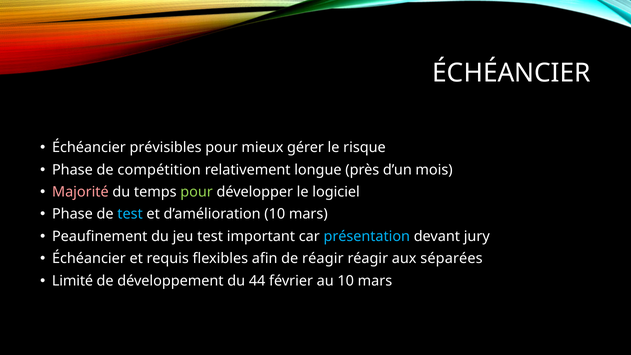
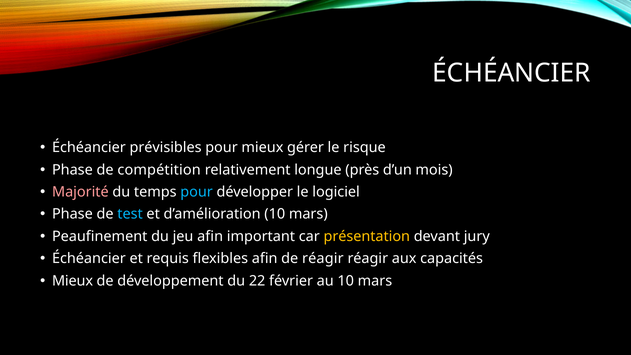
pour at (197, 192) colour: light green -> light blue
jeu test: test -> afin
présentation colour: light blue -> yellow
séparées: séparées -> capacités
Limité at (73, 281): Limité -> Mieux
44: 44 -> 22
